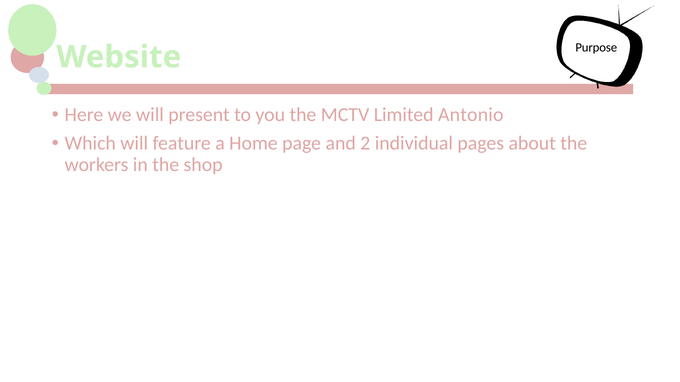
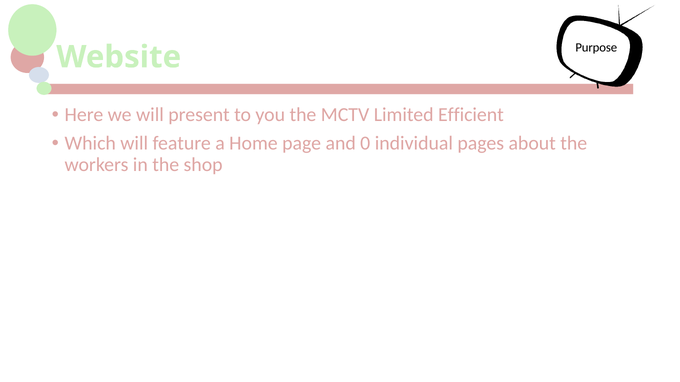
Antonio: Antonio -> Efficient
2: 2 -> 0
